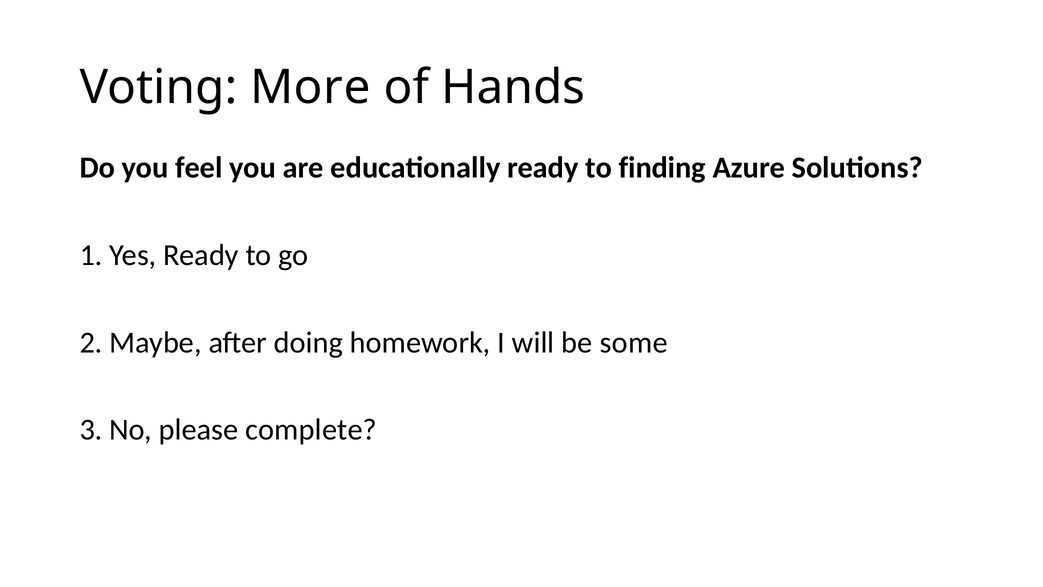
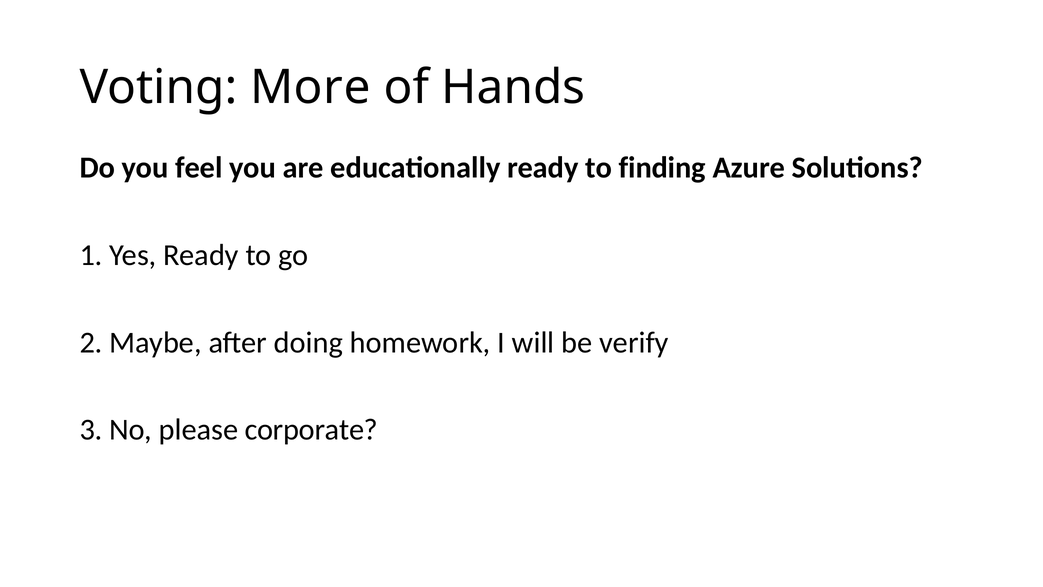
some: some -> verify
complete: complete -> corporate
